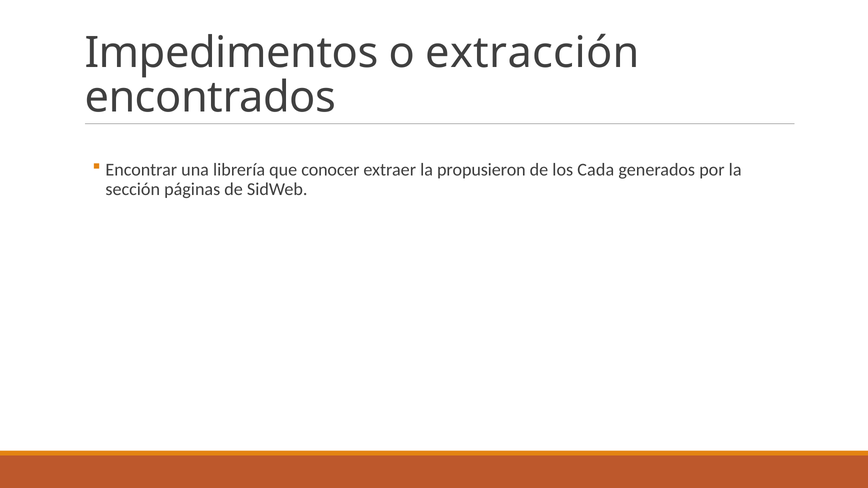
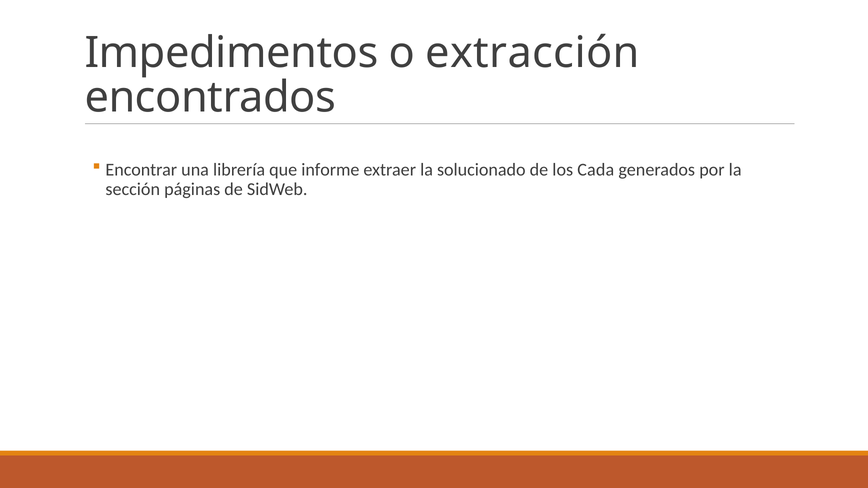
conocer: conocer -> informe
propusieron: propusieron -> solucionado
